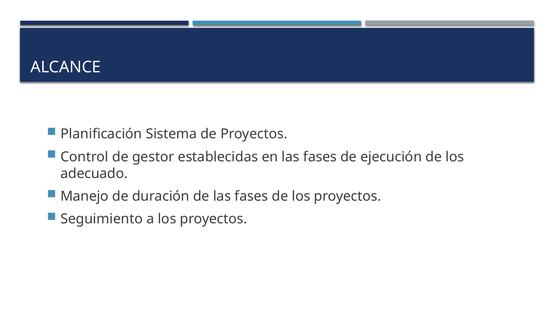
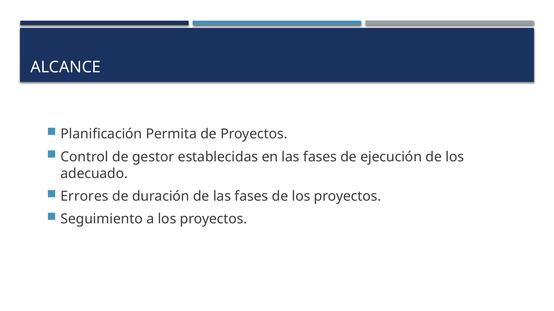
Sistema: Sistema -> Permita
Manejo: Manejo -> Errores
